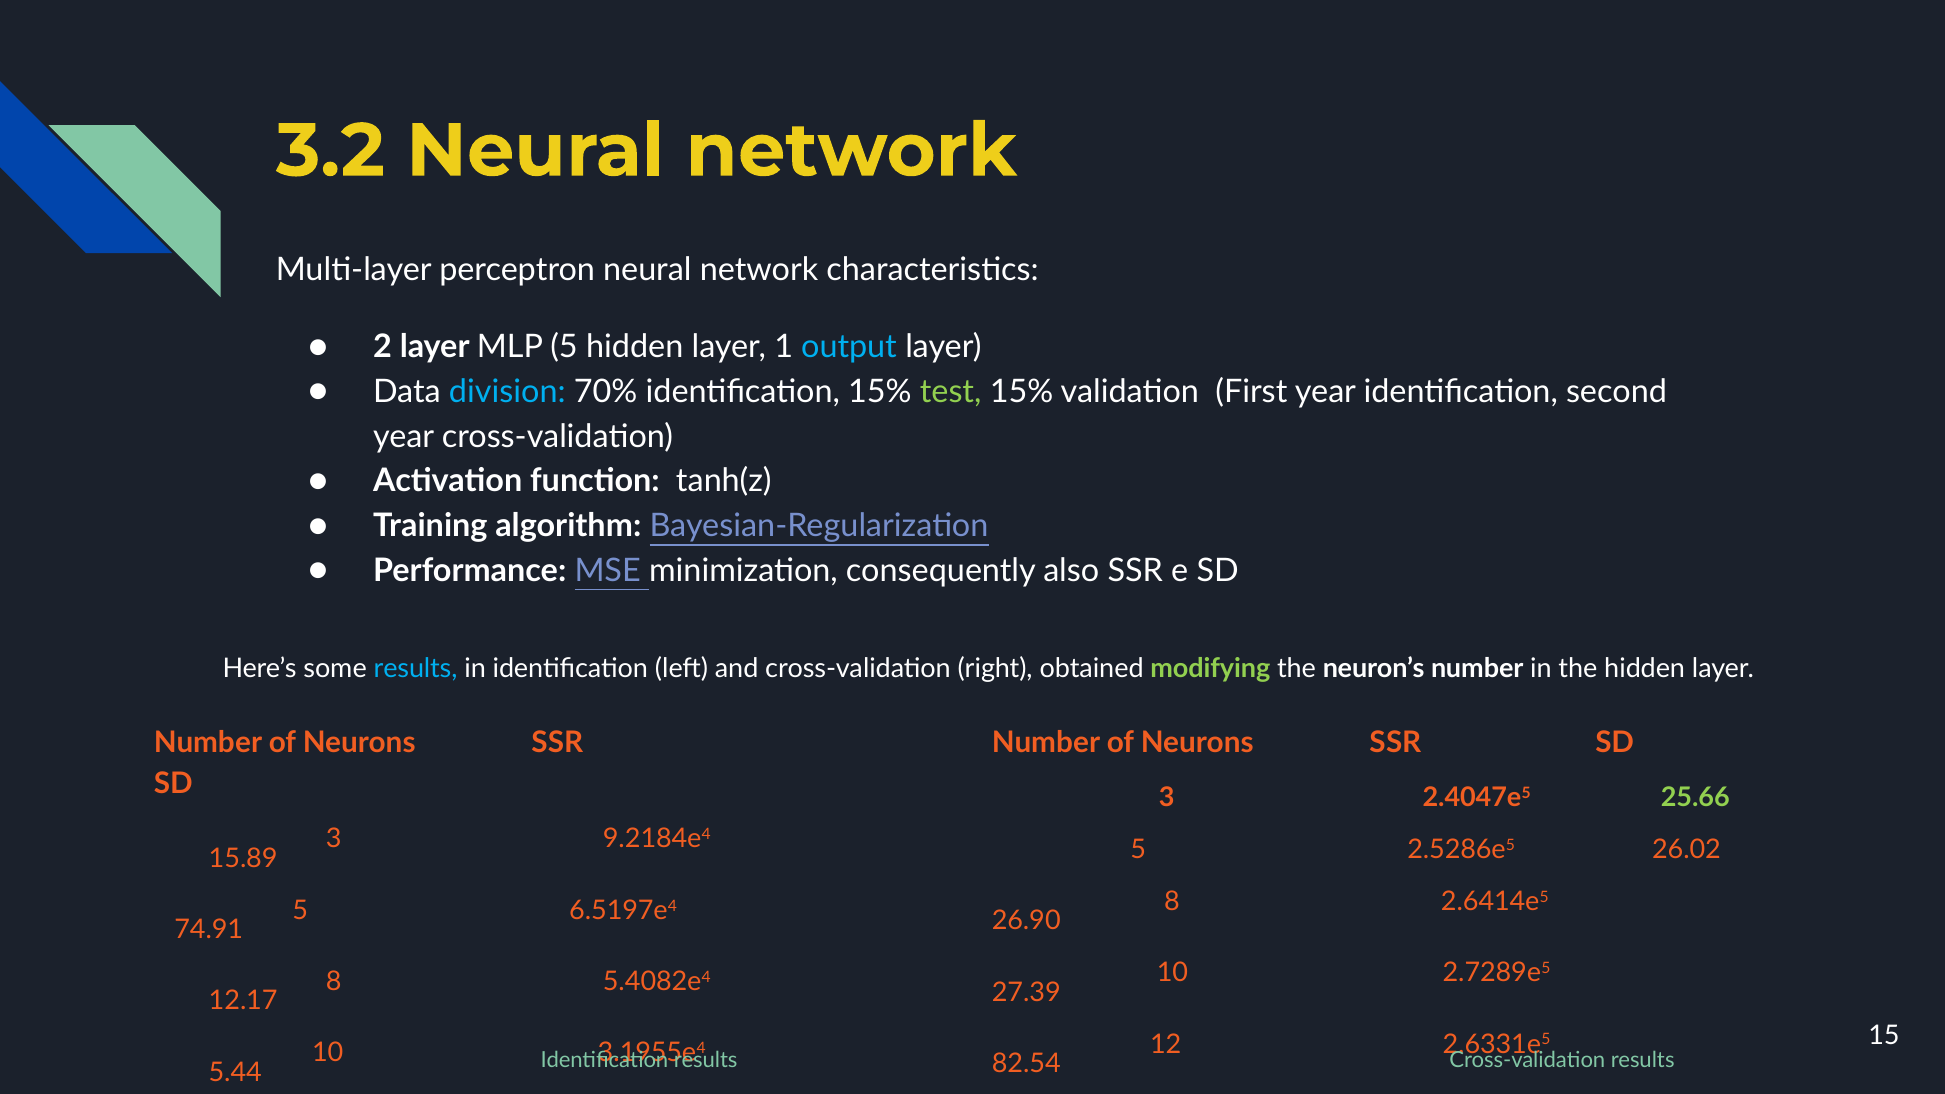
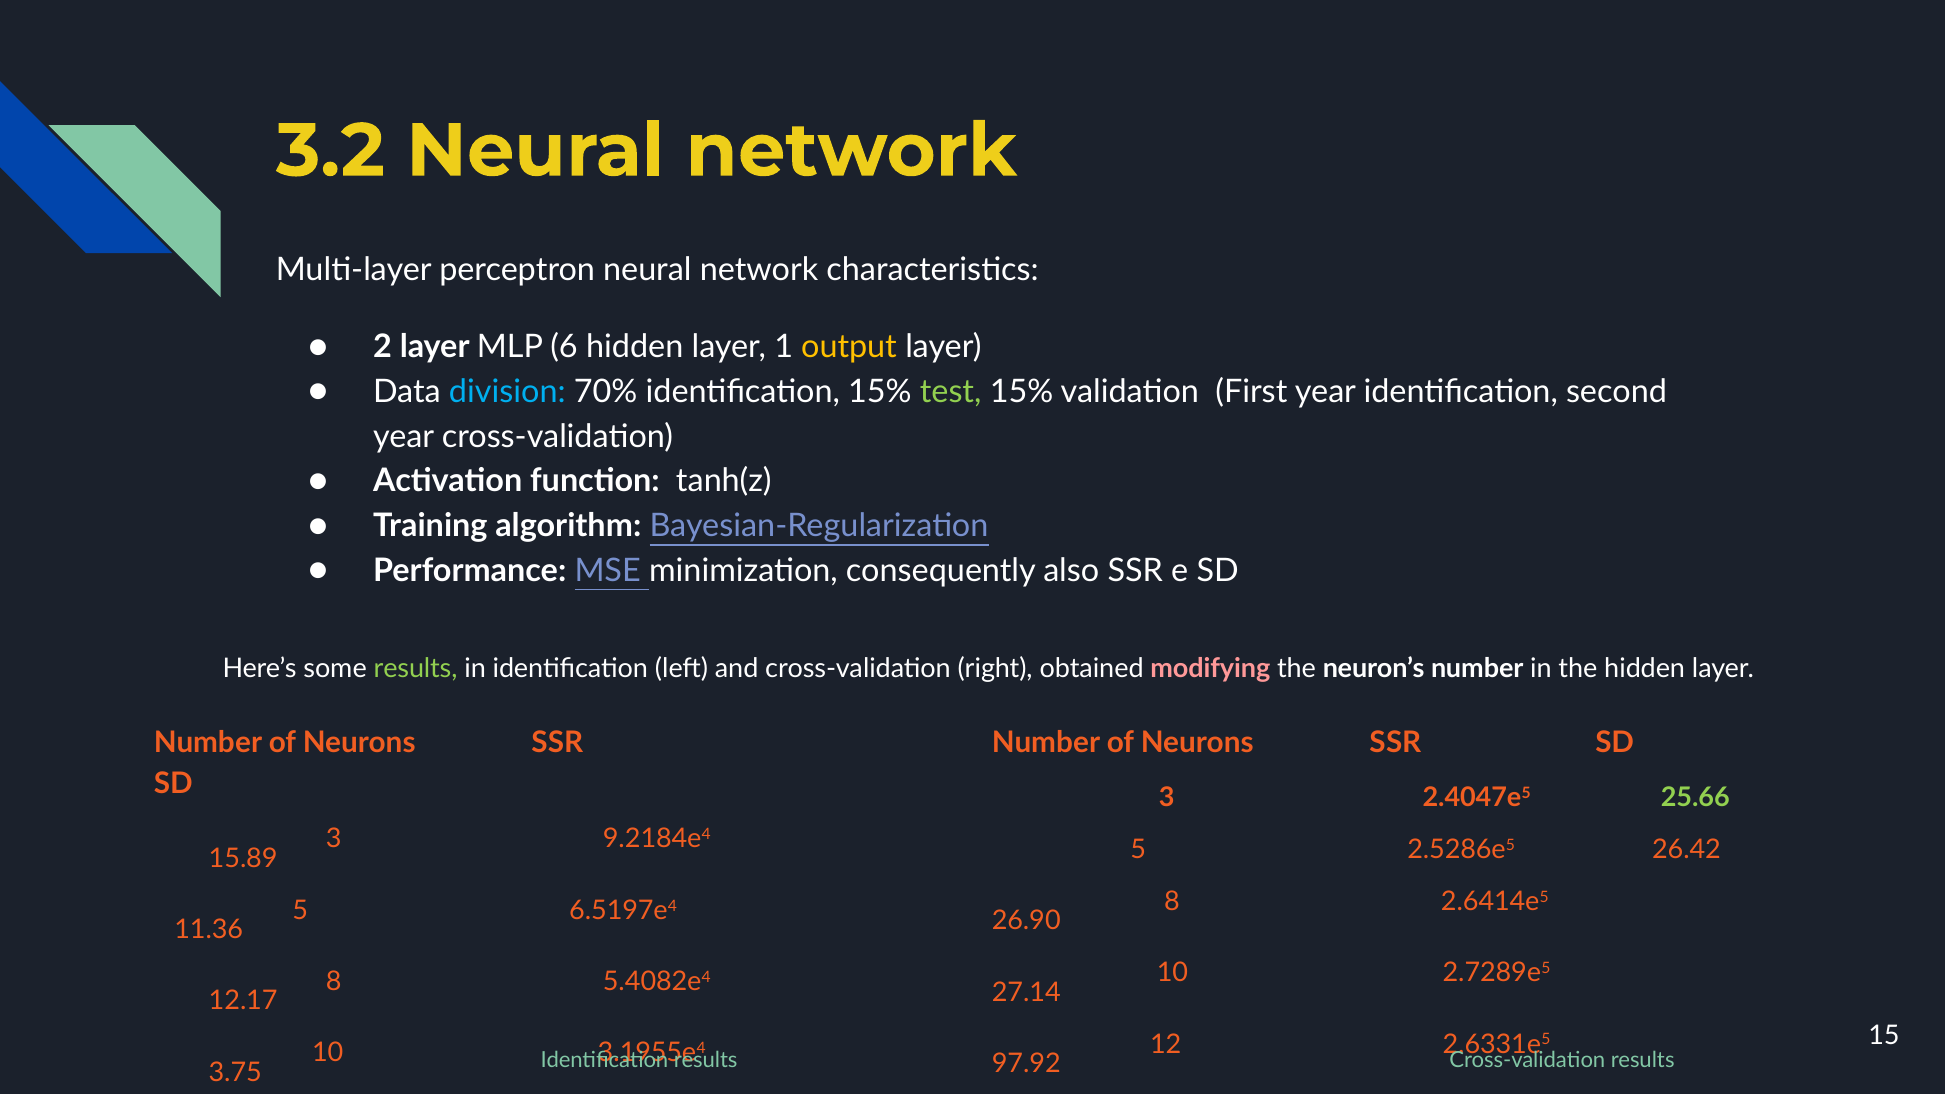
MLP 5: 5 -> 6
output colour: light blue -> yellow
results at (416, 668) colour: light blue -> light green
modifying colour: light green -> pink
26.02: 26.02 -> 26.42
74.91: 74.91 -> 11.36
27.39: 27.39 -> 27.14
82.54: 82.54 -> 97.92
5.44: 5.44 -> 3.75
